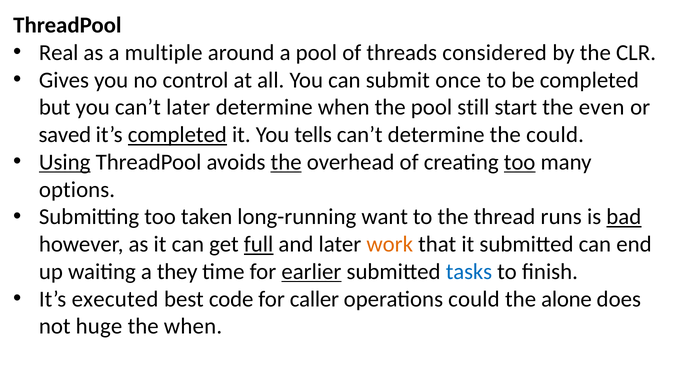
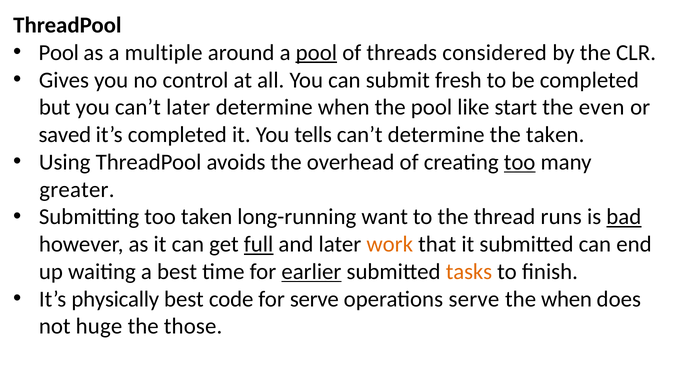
Real at (59, 53): Real -> Pool
pool at (316, 53) underline: none -> present
once: once -> fresh
still: still -> like
completed at (177, 135) underline: present -> none
the could: could -> taken
Using underline: present -> none
the at (286, 162) underline: present -> none
options: options -> greater
a they: they -> best
tasks colour: blue -> orange
executed: executed -> physically
for caller: caller -> serve
operations could: could -> serve
the alone: alone -> when
the when: when -> those
